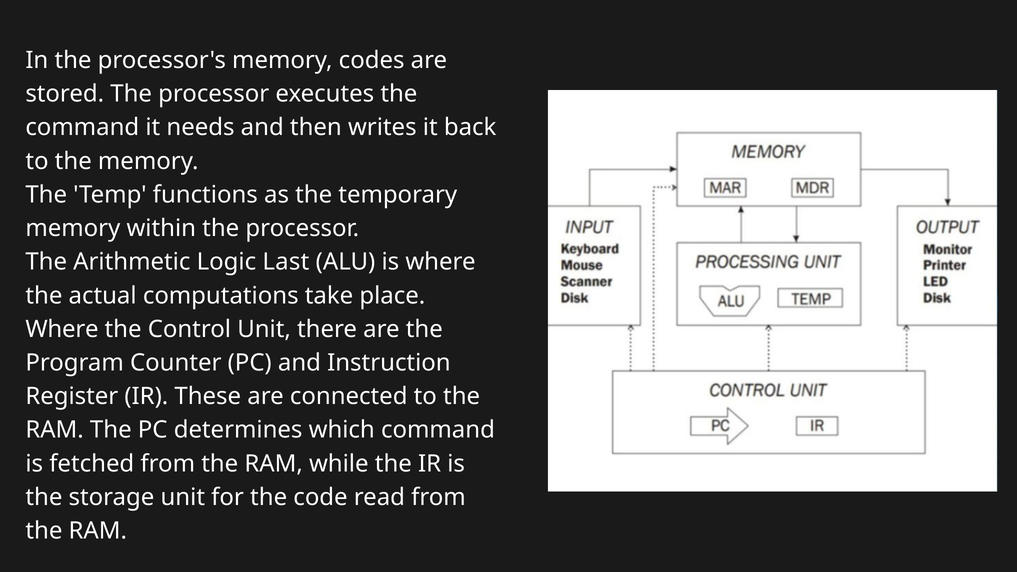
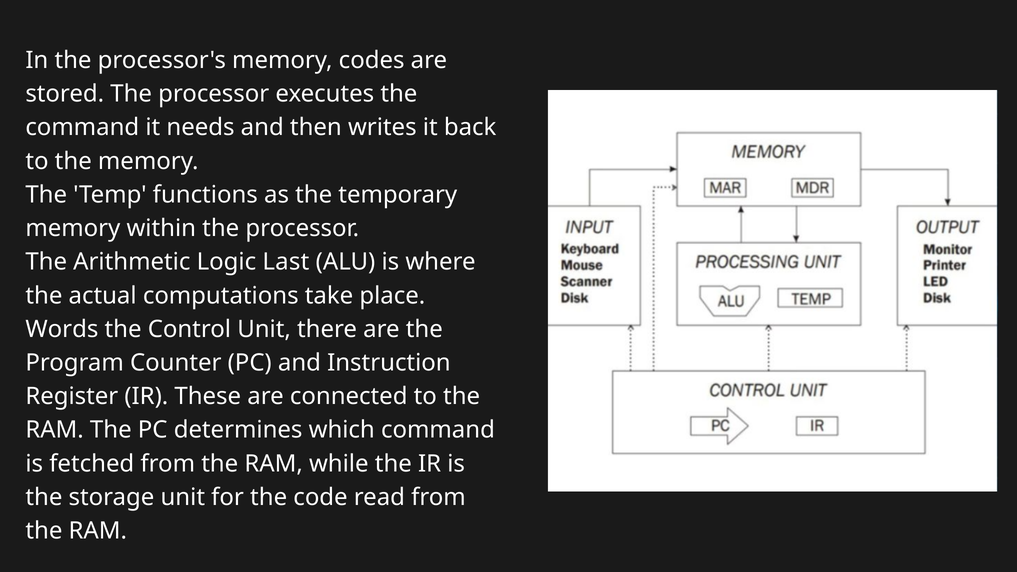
Where at (62, 329): Where -> Words
